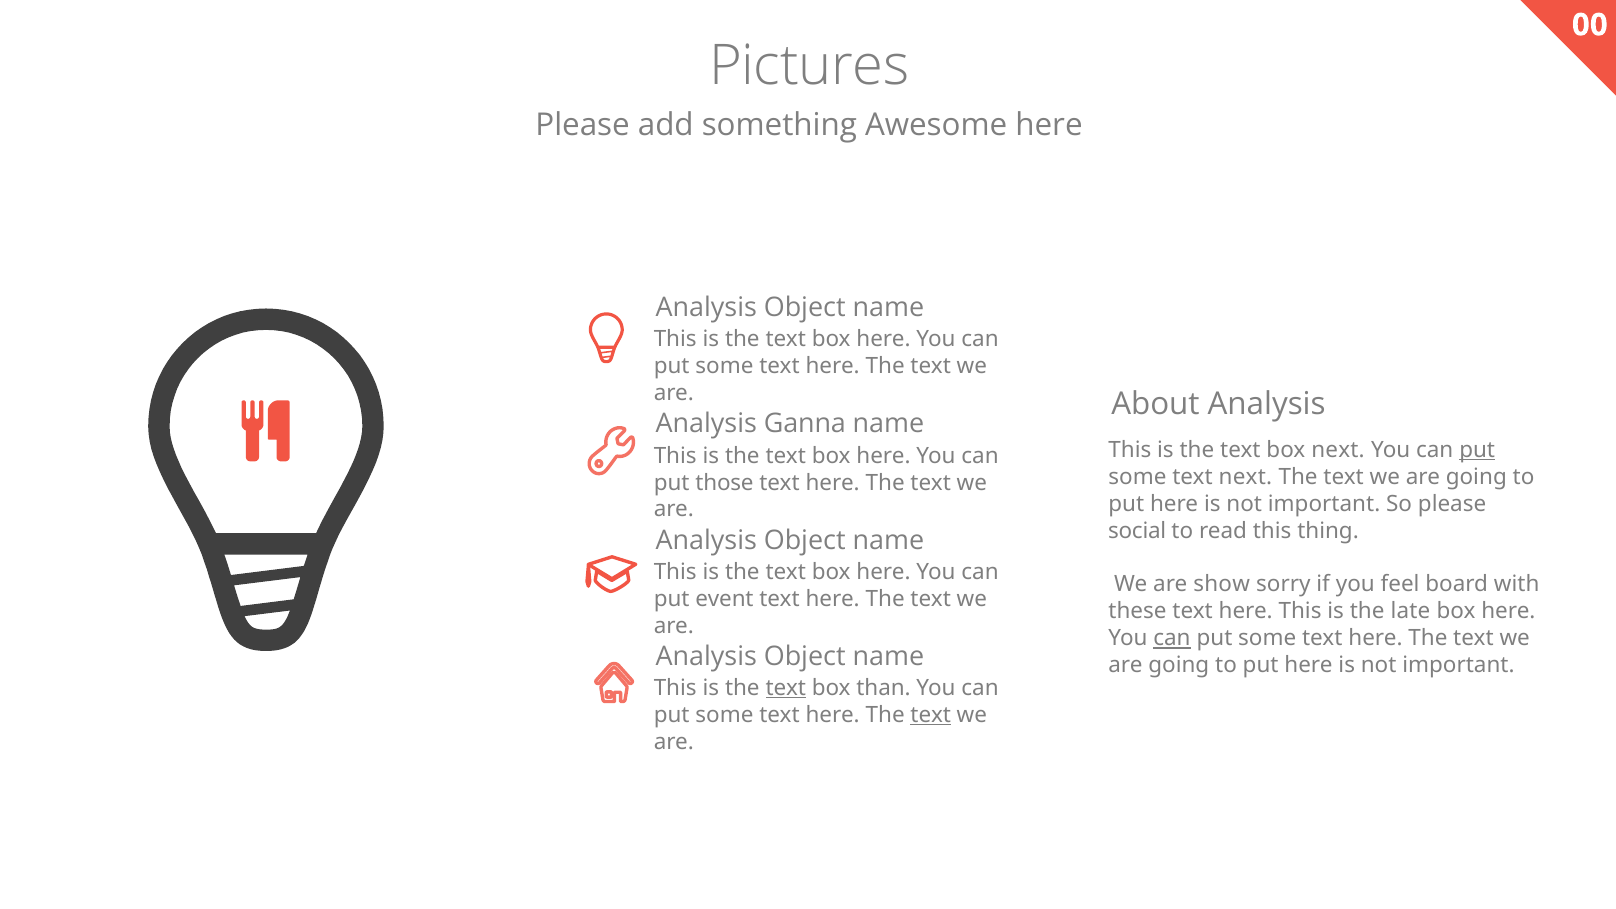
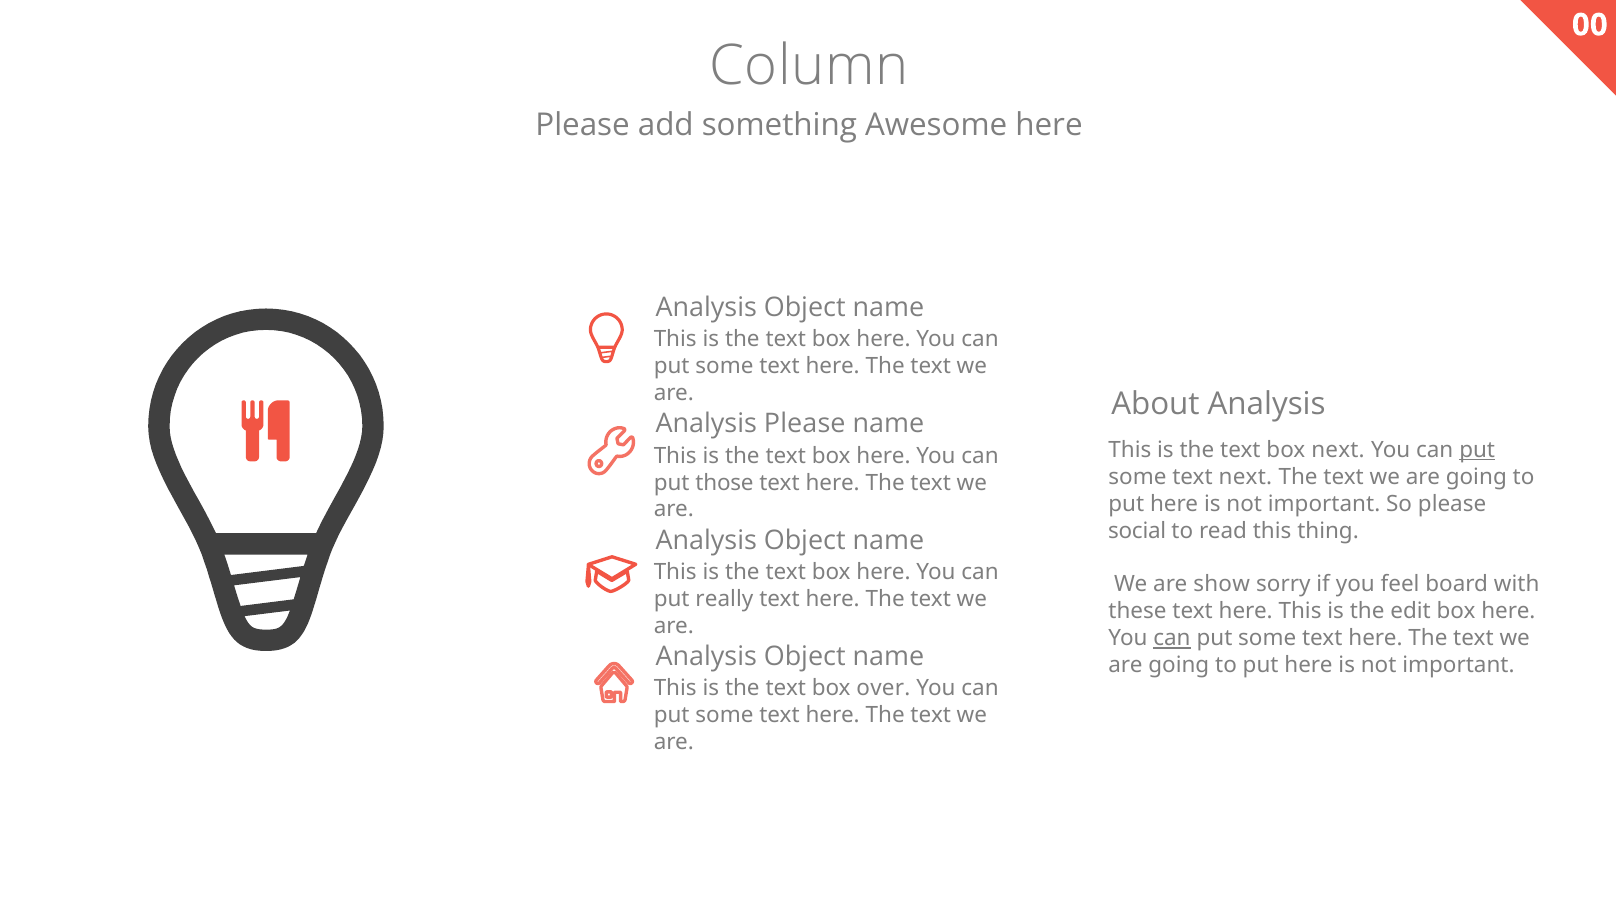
Pictures: Pictures -> Column
Analysis Ganna: Ganna -> Please
event: event -> really
late: late -> edit
text at (786, 688) underline: present -> none
than: than -> over
text at (931, 715) underline: present -> none
